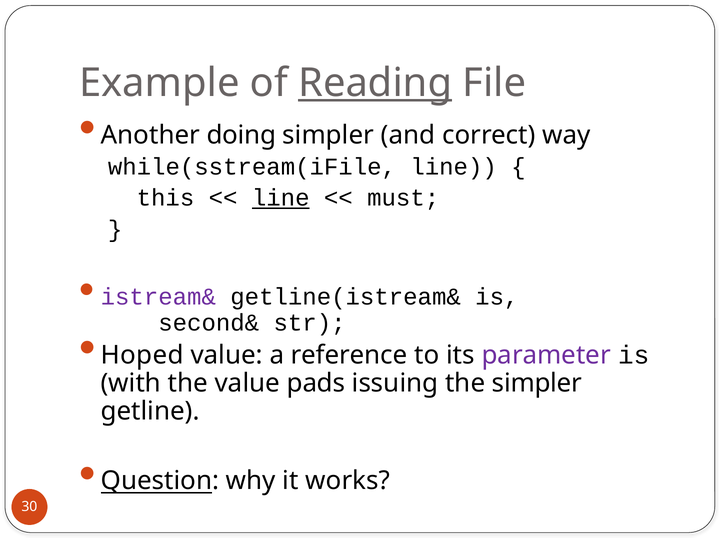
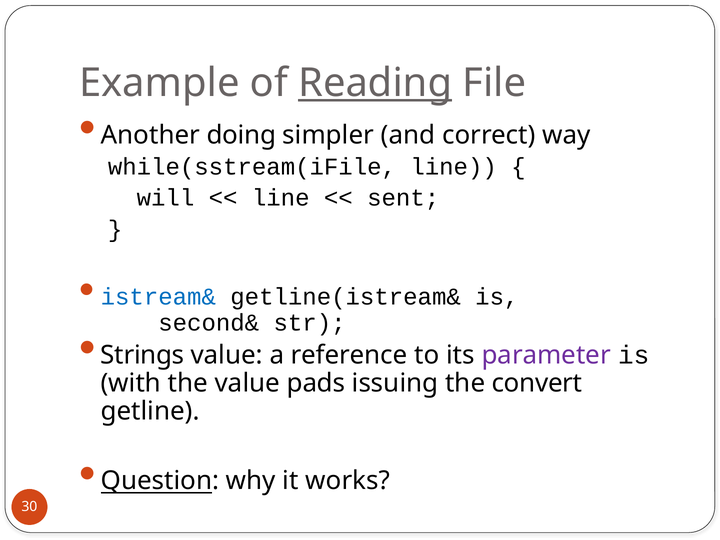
this: this -> will
line at (281, 198) underline: present -> none
must: must -> sent
istream& colour: purple -> blue
Hoped: Hoped -> Strings
the simpler: simpler -> convert
